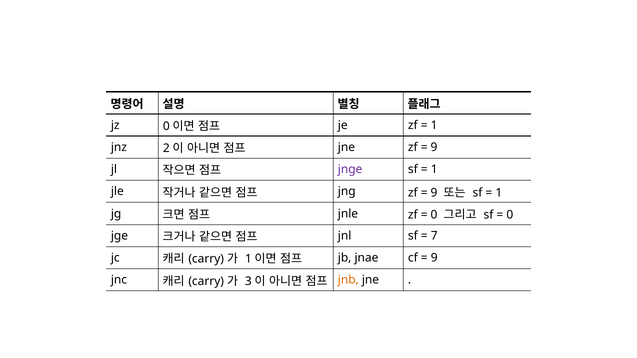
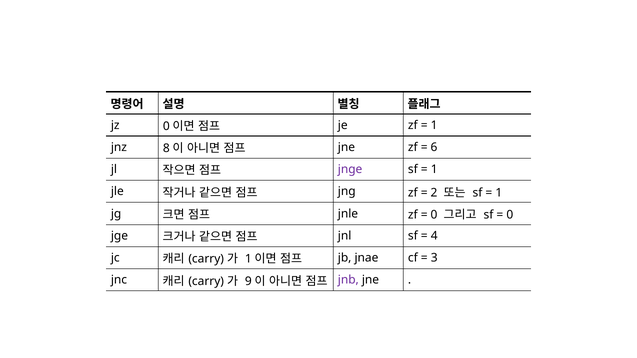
2: 2 -> 8
9 at (434, 147): 9 -> 6
9 at (434, 193): 9 -> 2
7: 7 -> 4
9 at (434, 258): 9 -> 3
3: 3 -> 9
jnb colour: orange -> purple
